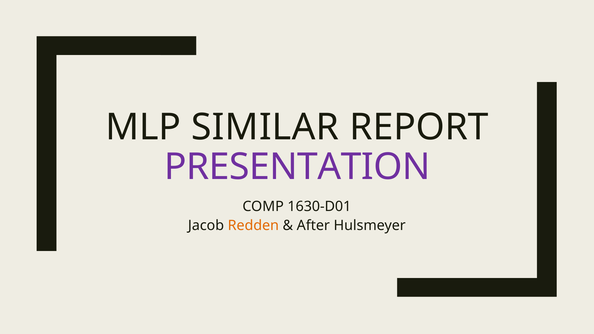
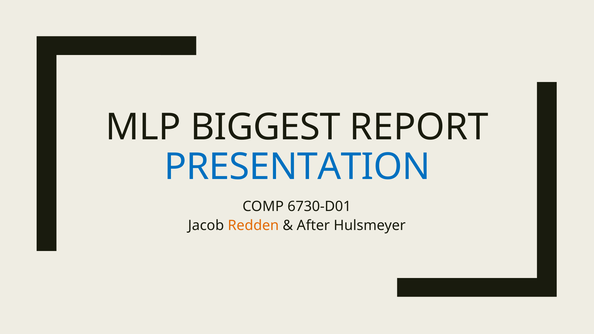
SIMILAR: SIMILAR -> BIGGEST
PRESENTATION colour: purple -> blue
1630-D01: 1630-D01 -> 6730-D01
